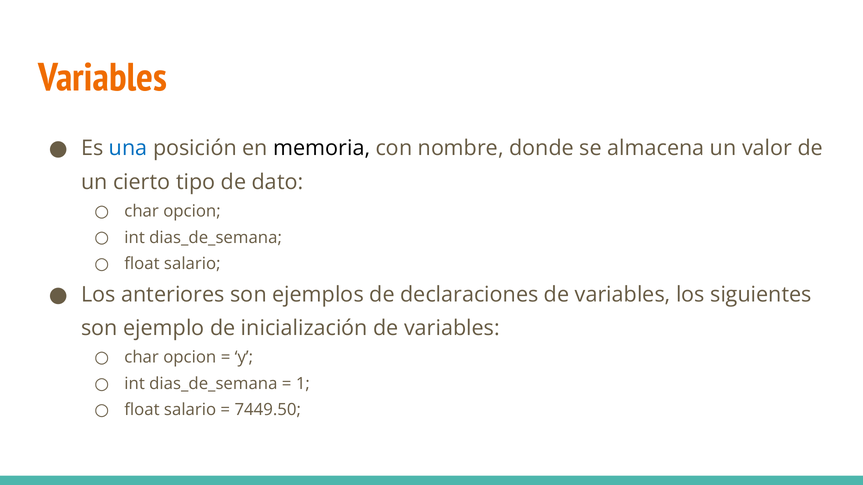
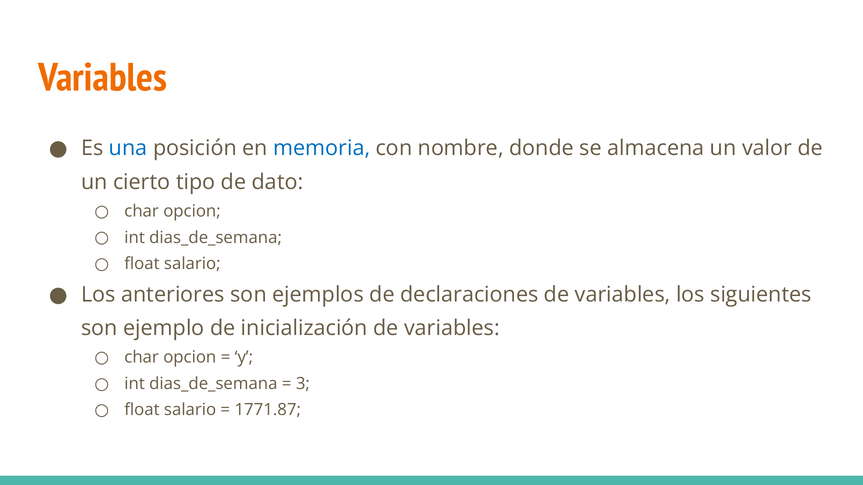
memoria colour: black -> blue
1: 1 -> 3
7449.50: 7449.50 -> 1771.87
